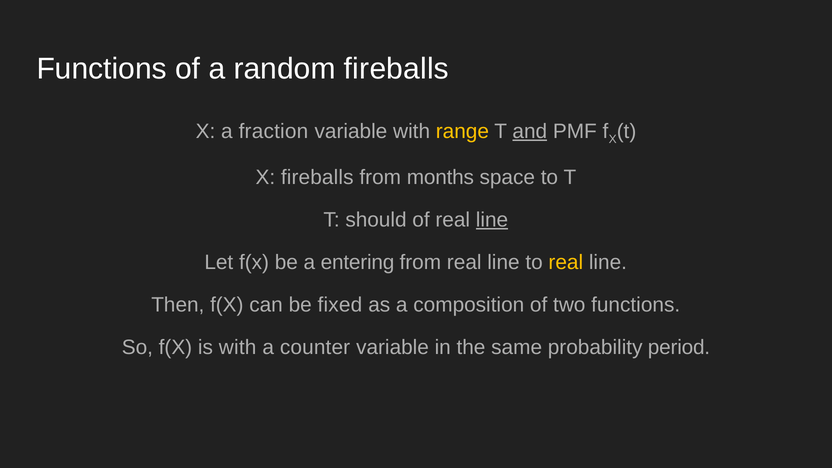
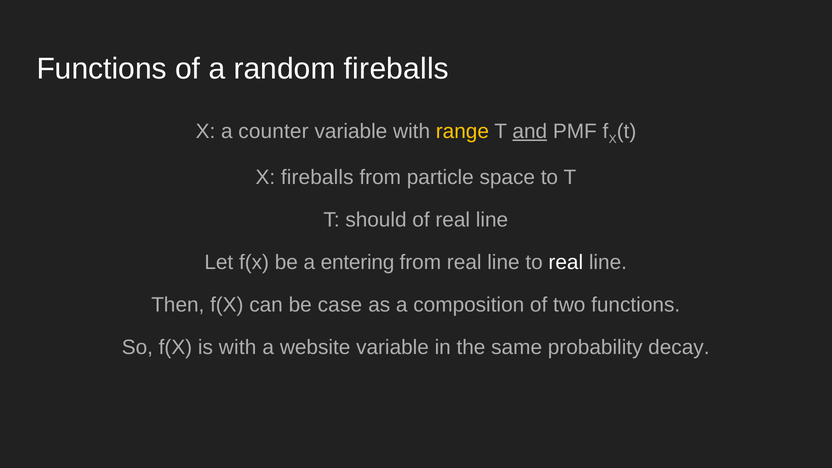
fraction: fraction -> counter
months: months -> particle
line at (492, 220) underline: present -> none
real at (566, 262) colour: yellow -> white
fixed: fixed -> case
counter: counter -> website
period: period -> decay
